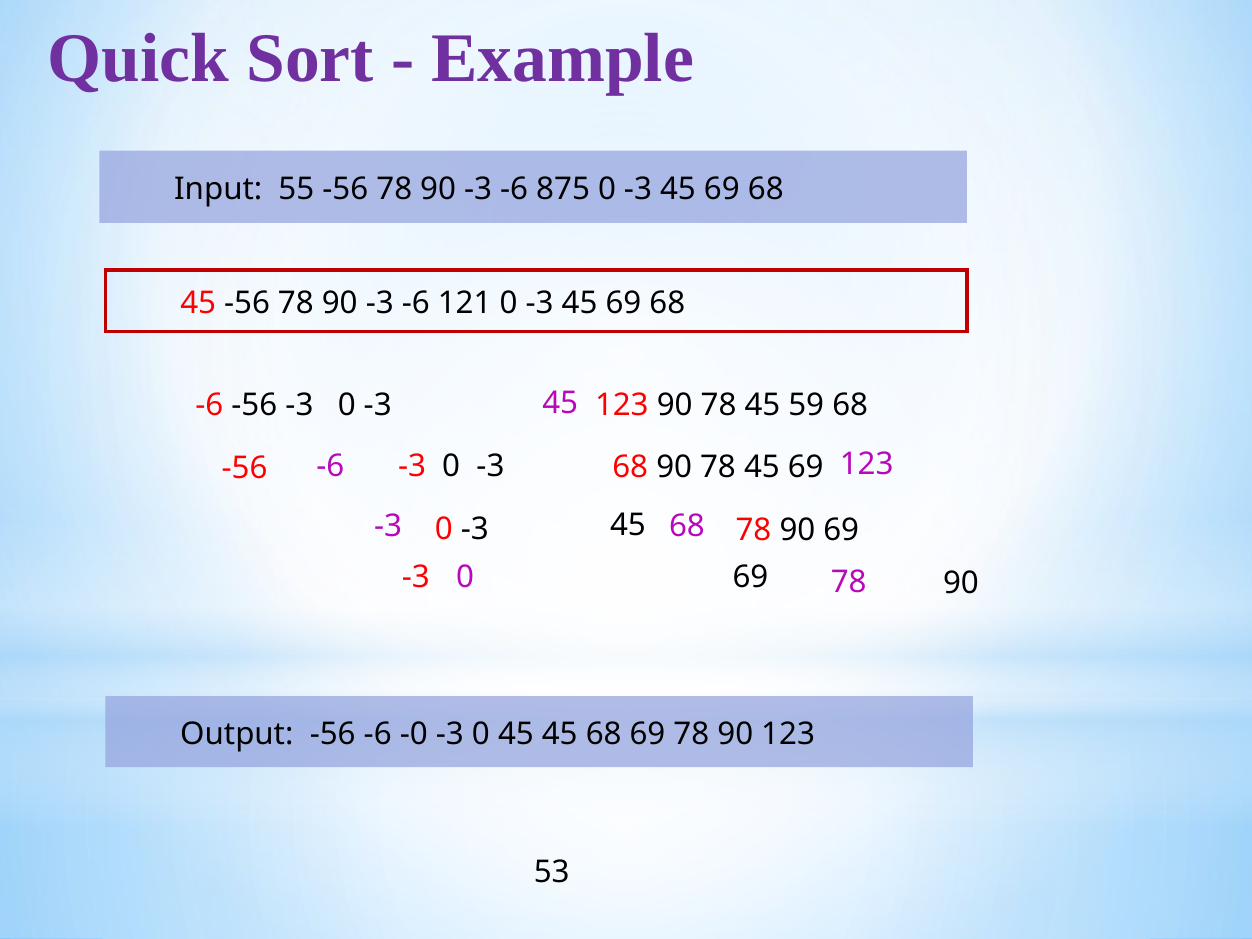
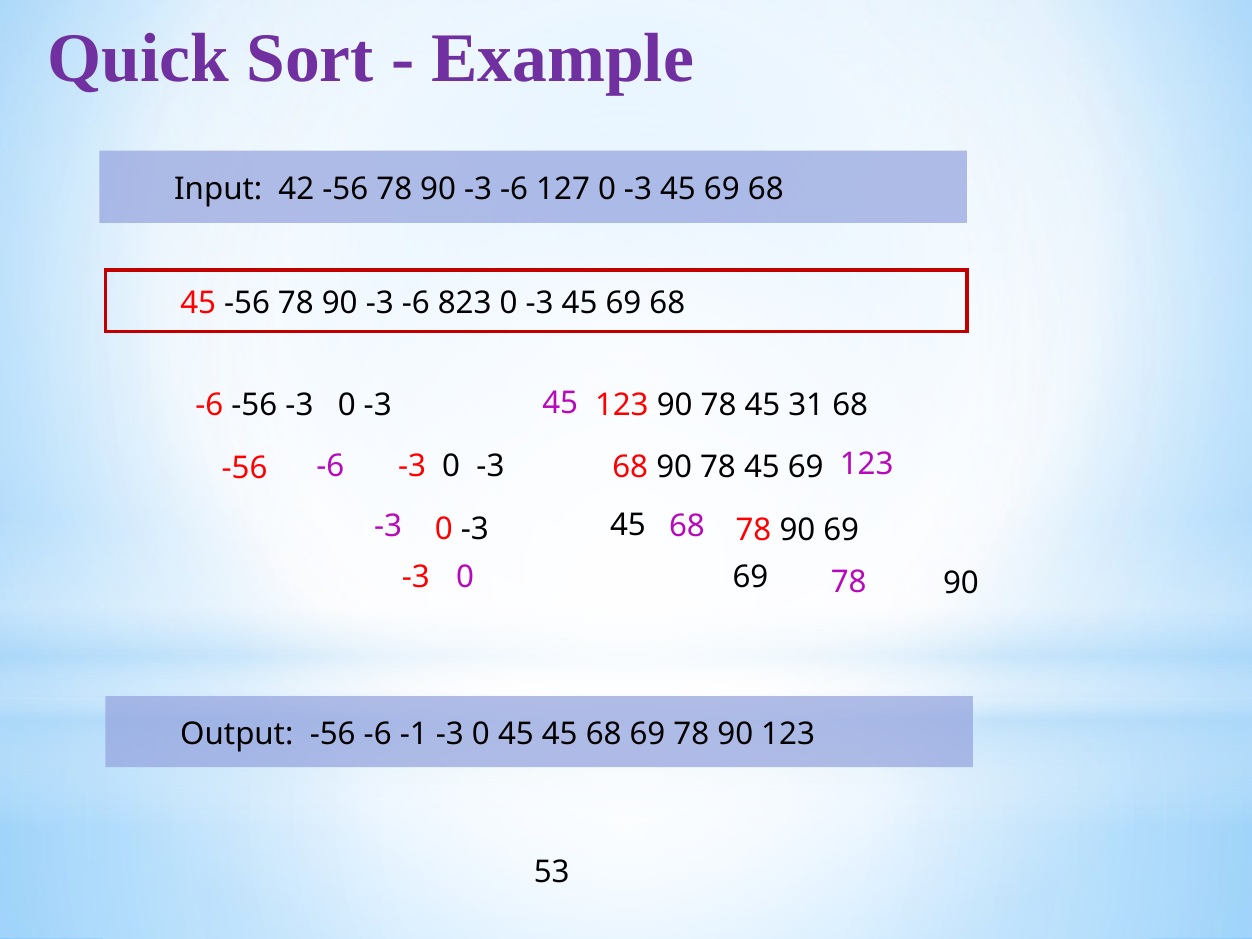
55: 55 -> 42
875: 875 -> 127
121: 121 -> 823
59: 59 -> 31
-0: -0 -> -1
